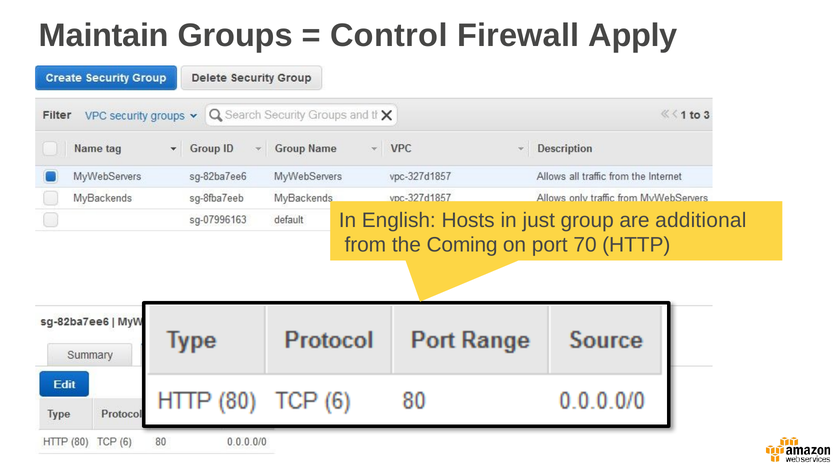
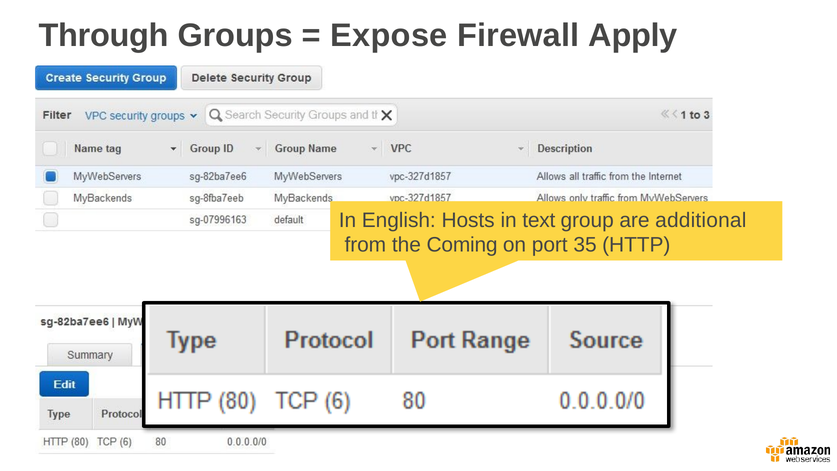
Maintain: Maintain -> Through
Control: Control -> Expose
just: just -> text
70: 70 -> 35
